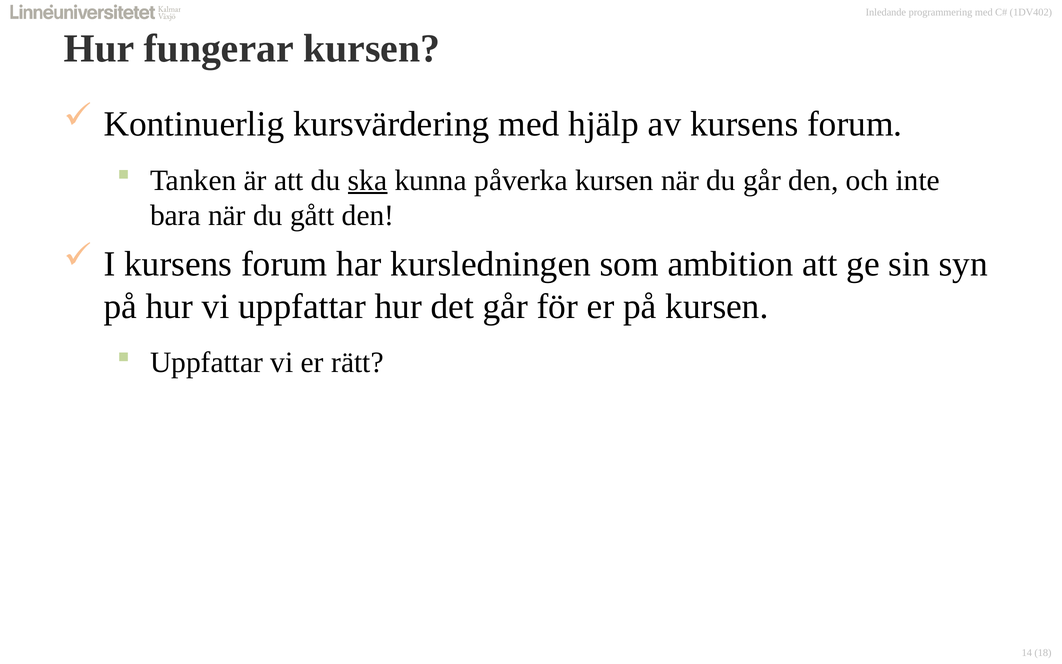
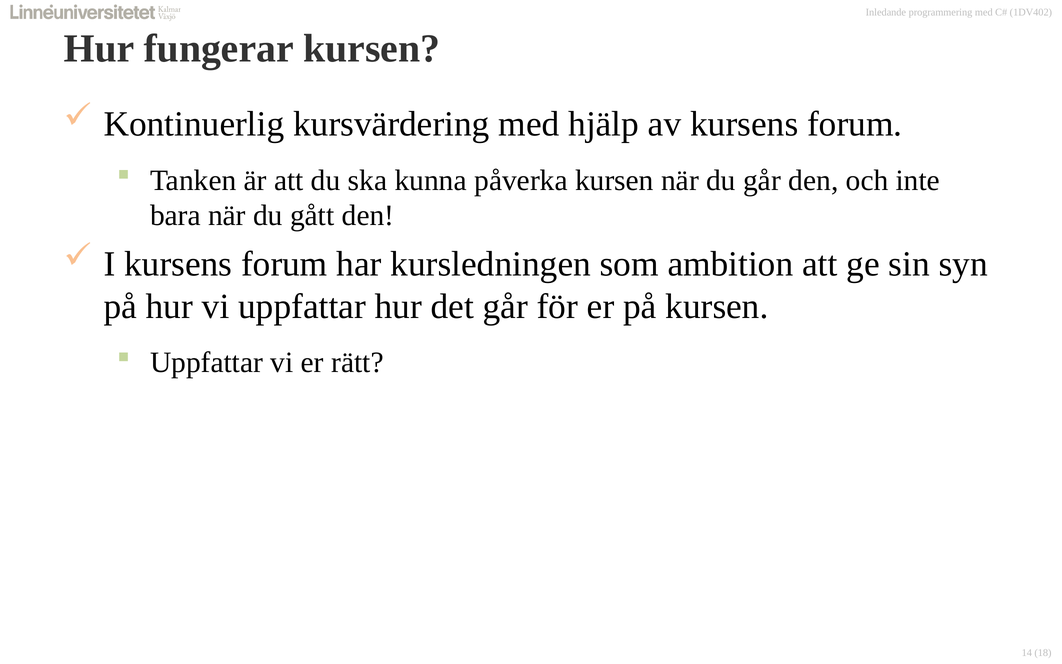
ska underline: present -> none
